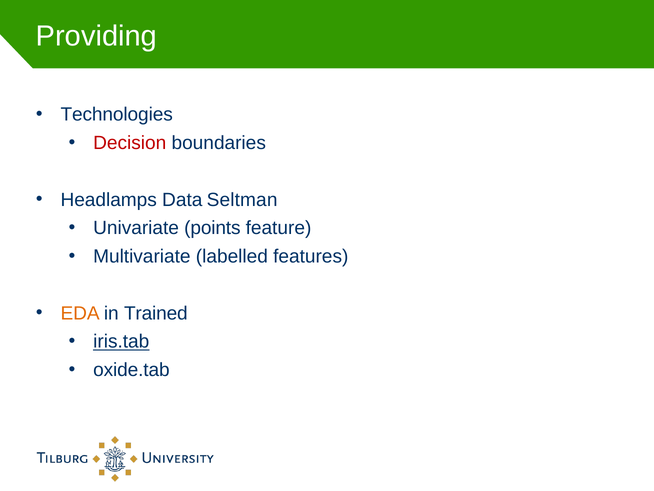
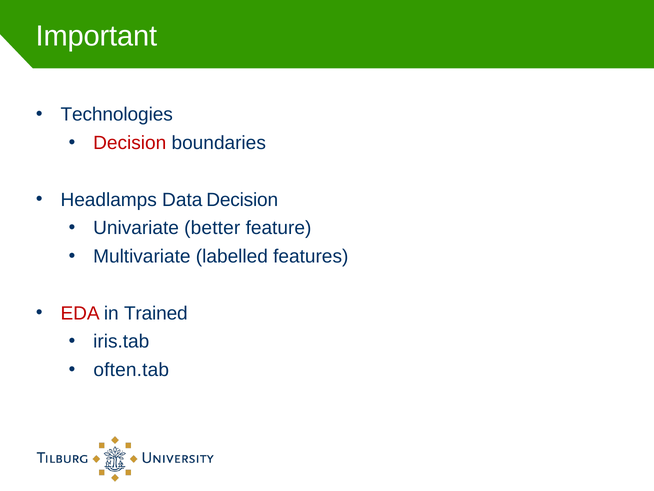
Providing: Providing -> Important
Data Seltman: Seltman -> Decision
points: points -> better
EDA colour: orange -> red
iris.tab underline: present -> none
oxide.tab: oxide.tab -> often.tab
